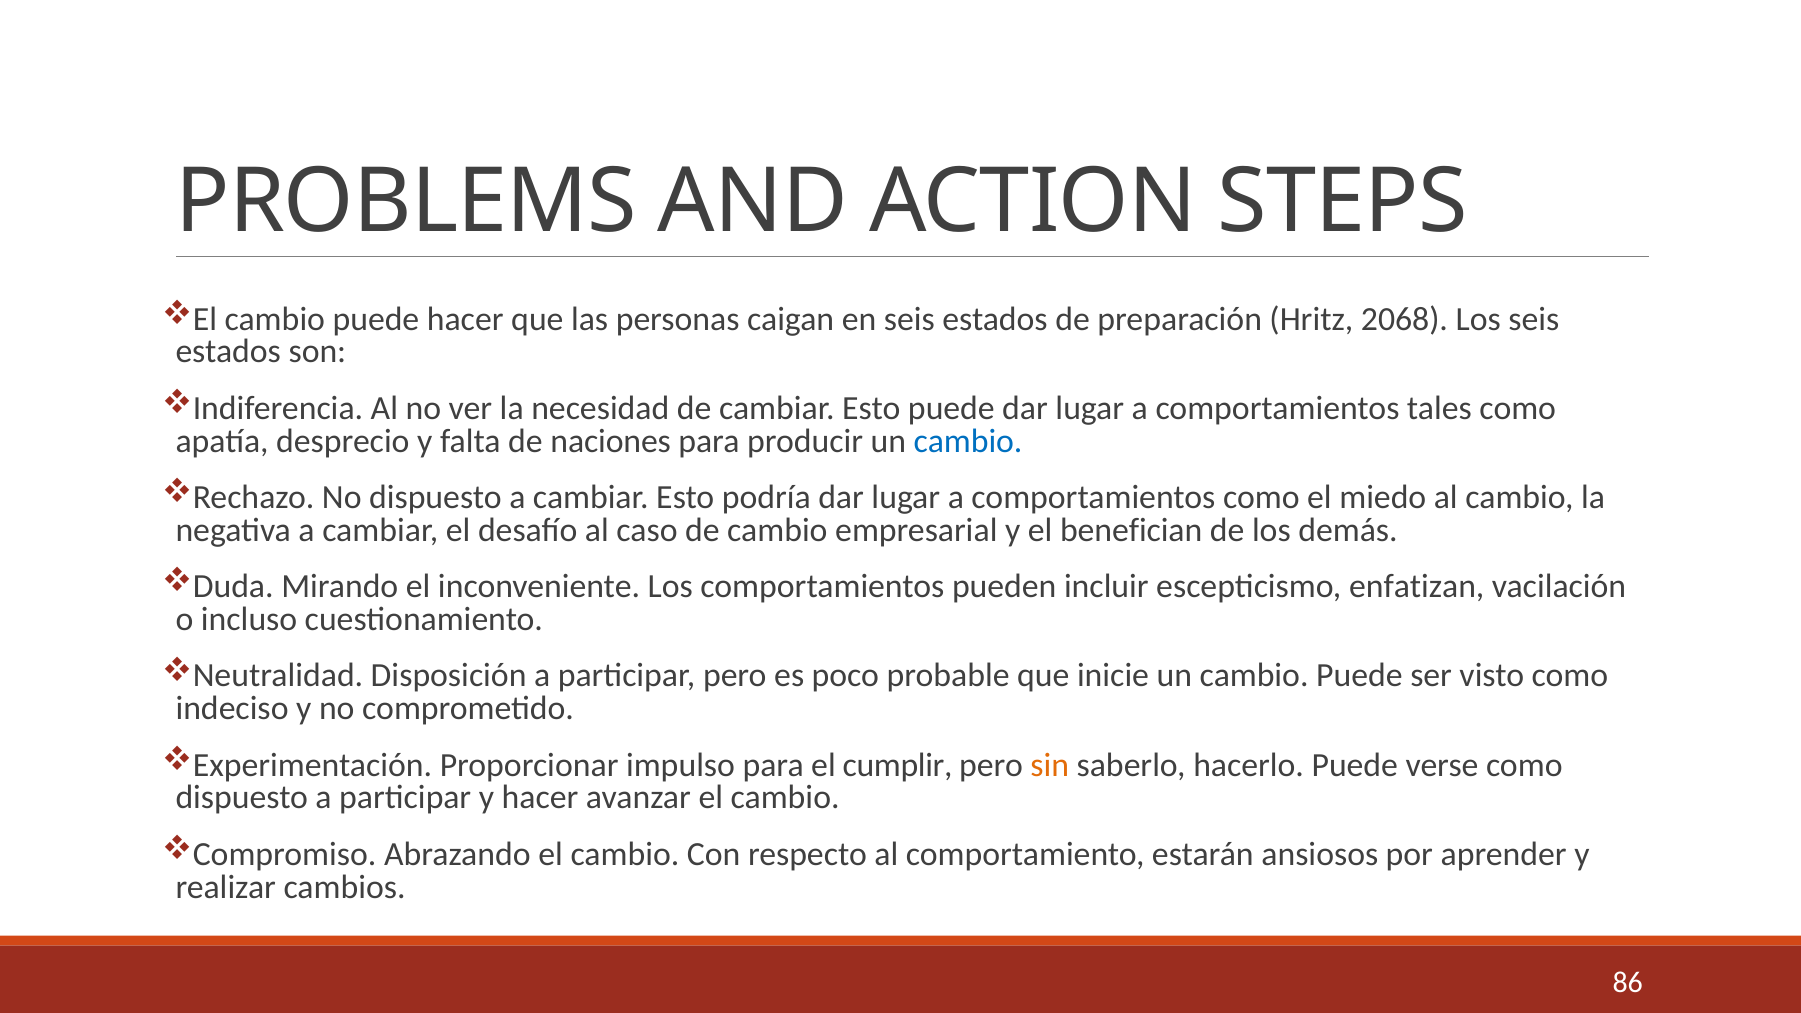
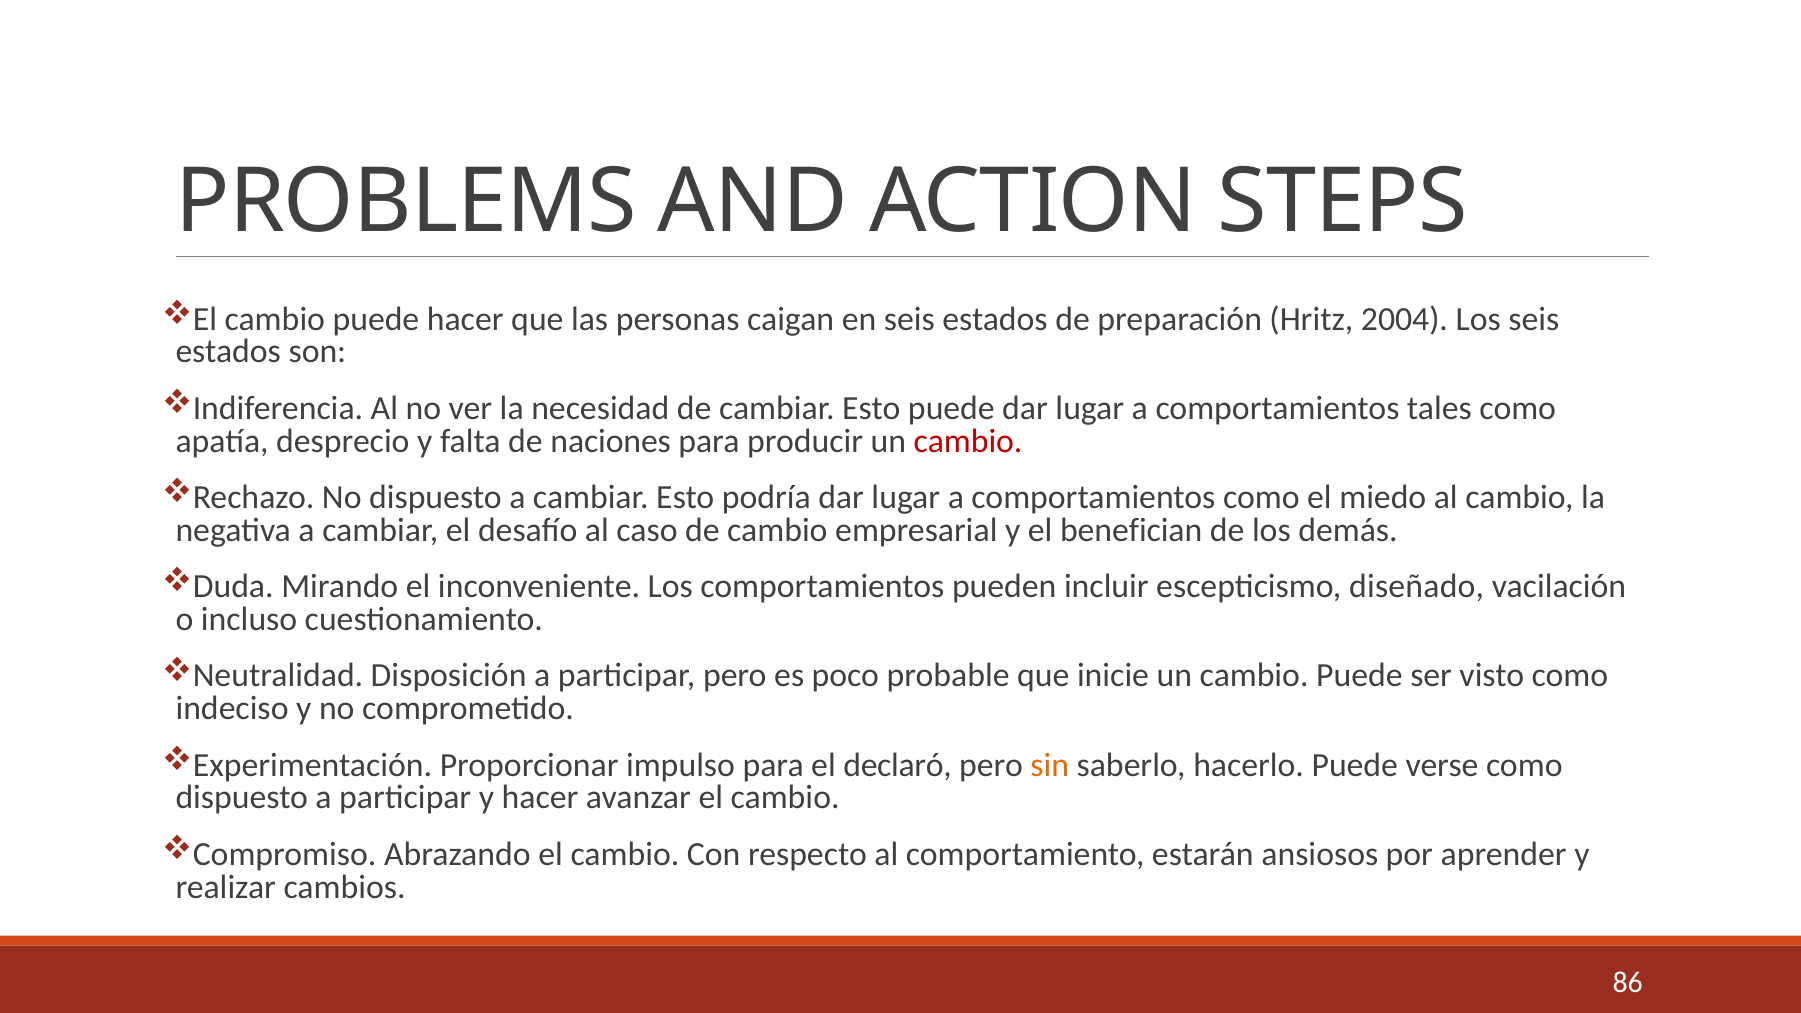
2068: 2068 -> 2004
cambio at (968, 441) colour: blue -> red
enfatizan: enfatizan -> diseñado
cumplir: cumplir -> declaró
